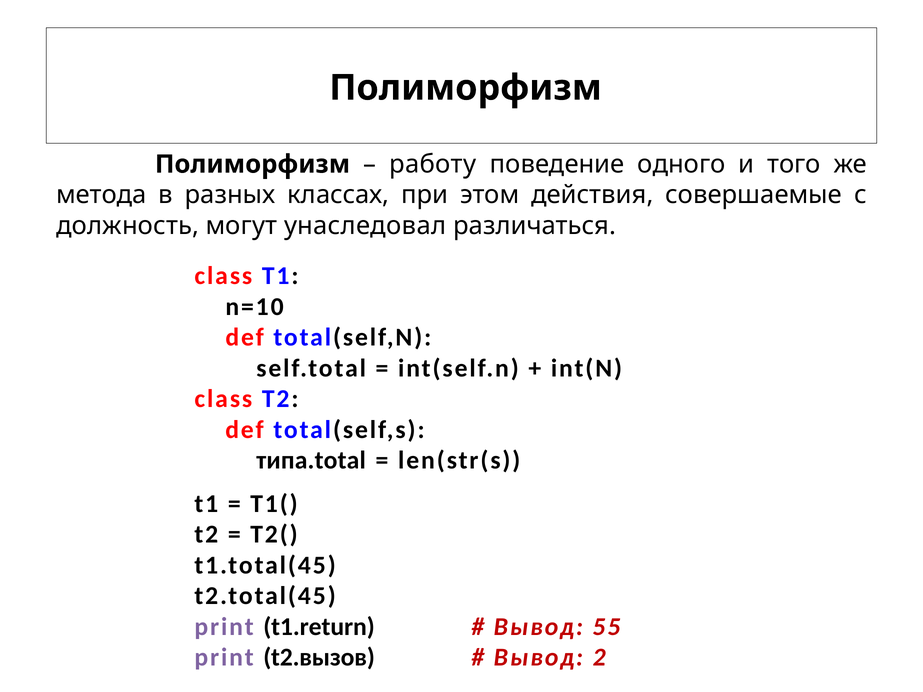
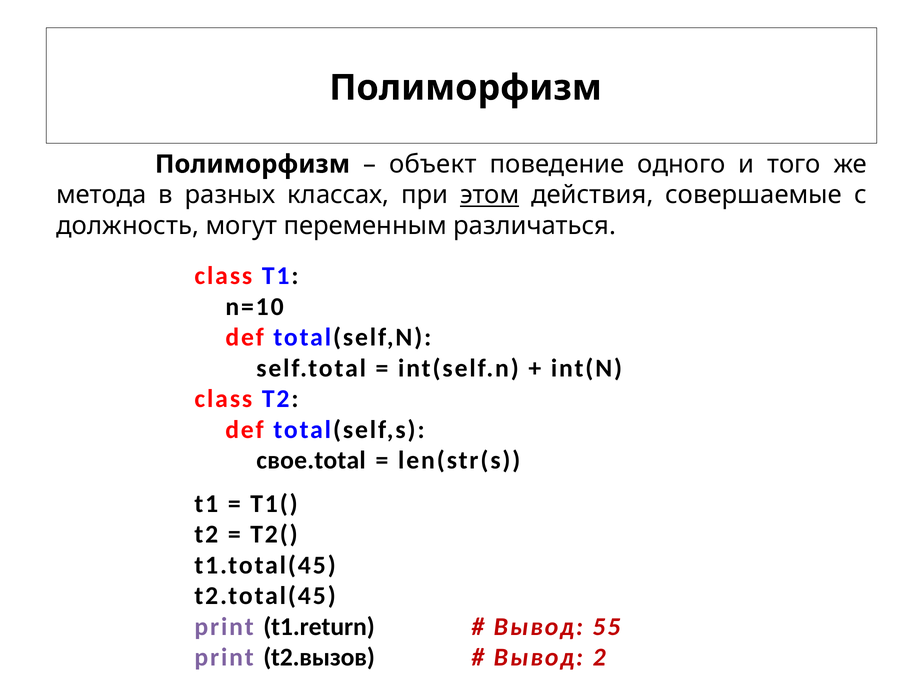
работу: работу -> объект
этом underline: none -> present
унаследовал: унаследовал -> переменным
типа.total: типа.total -> свое.total
